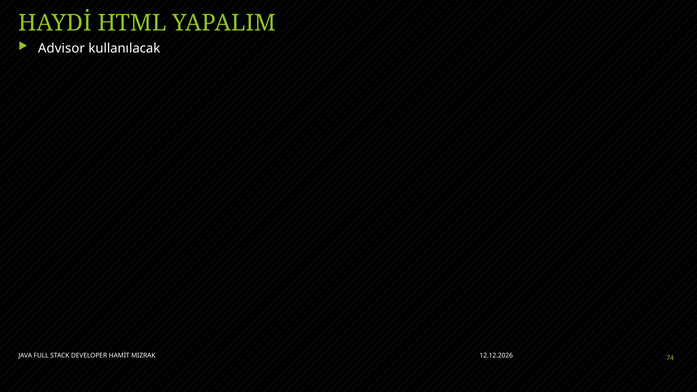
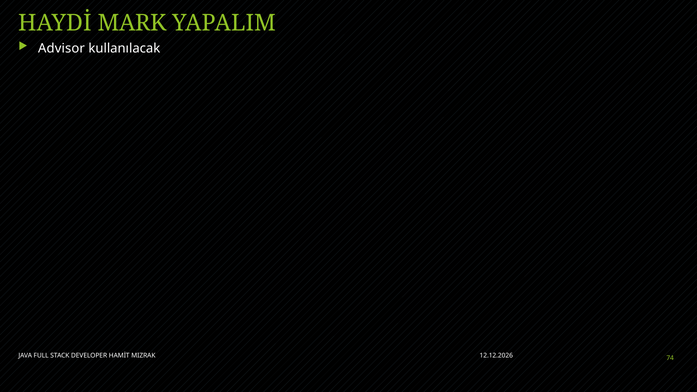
HTML: HTML -> MARK
